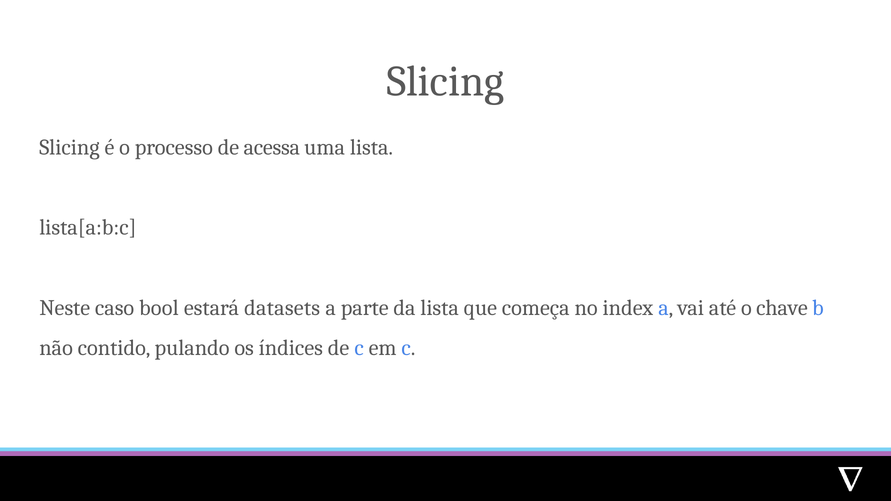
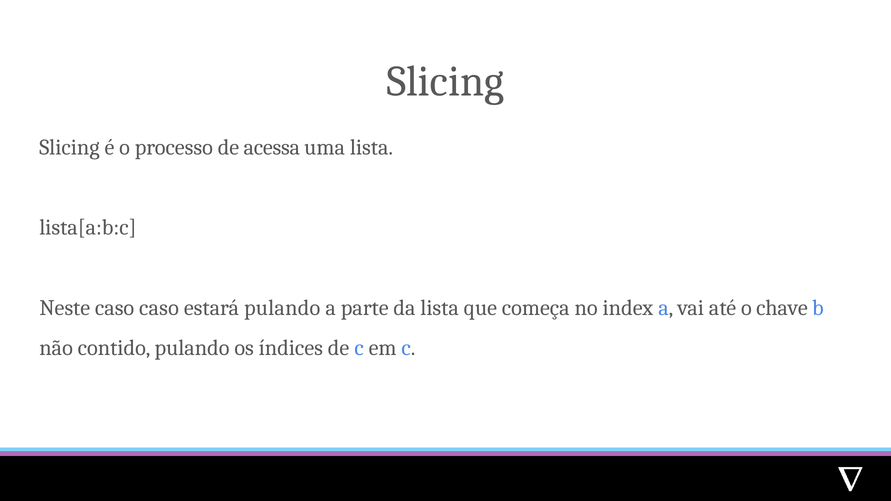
caso bool: bool -> caso
estará datasets: datasets -> pulando
